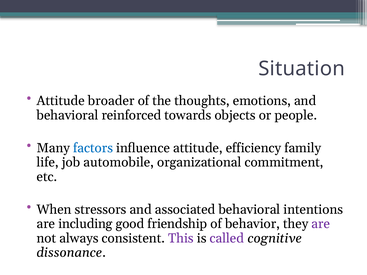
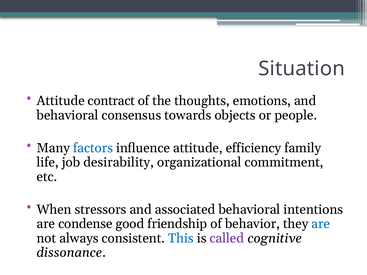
broader: broader -> contract
reinforced: reinforced -> consensus
automobile: automobile -> desirability
including: including -> condense
are at (321, 224) colour: purple -> blue
This colour: purple -> blue
